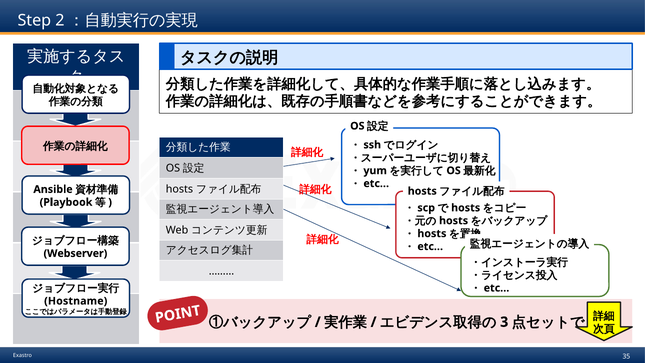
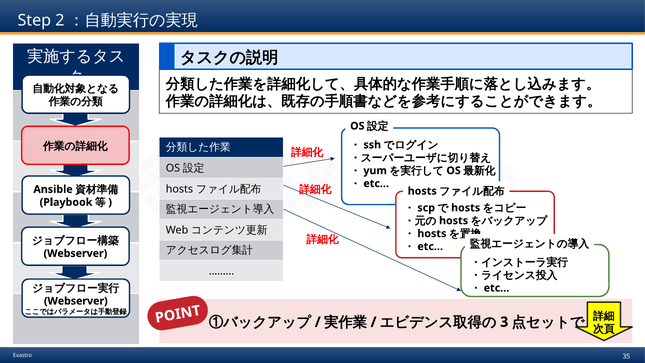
Hostname at (76, 301): Hostname -> Webserver
